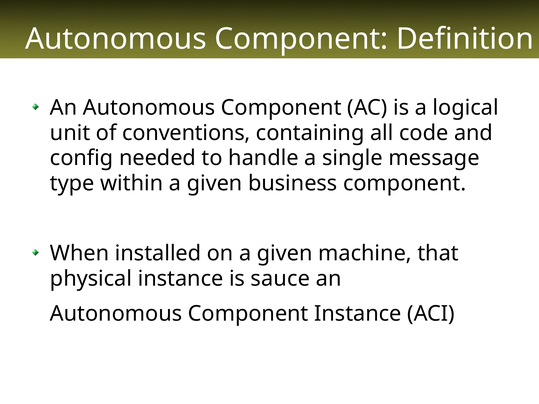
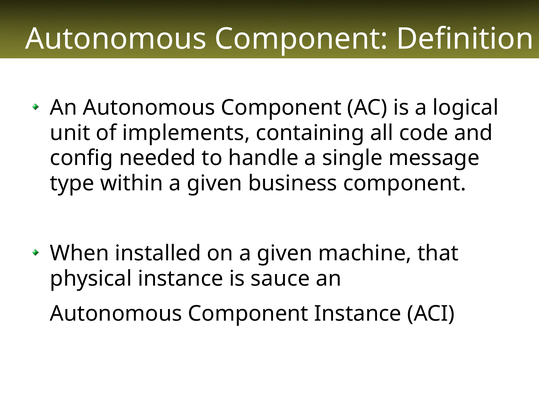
conventions: conventions -> implements
